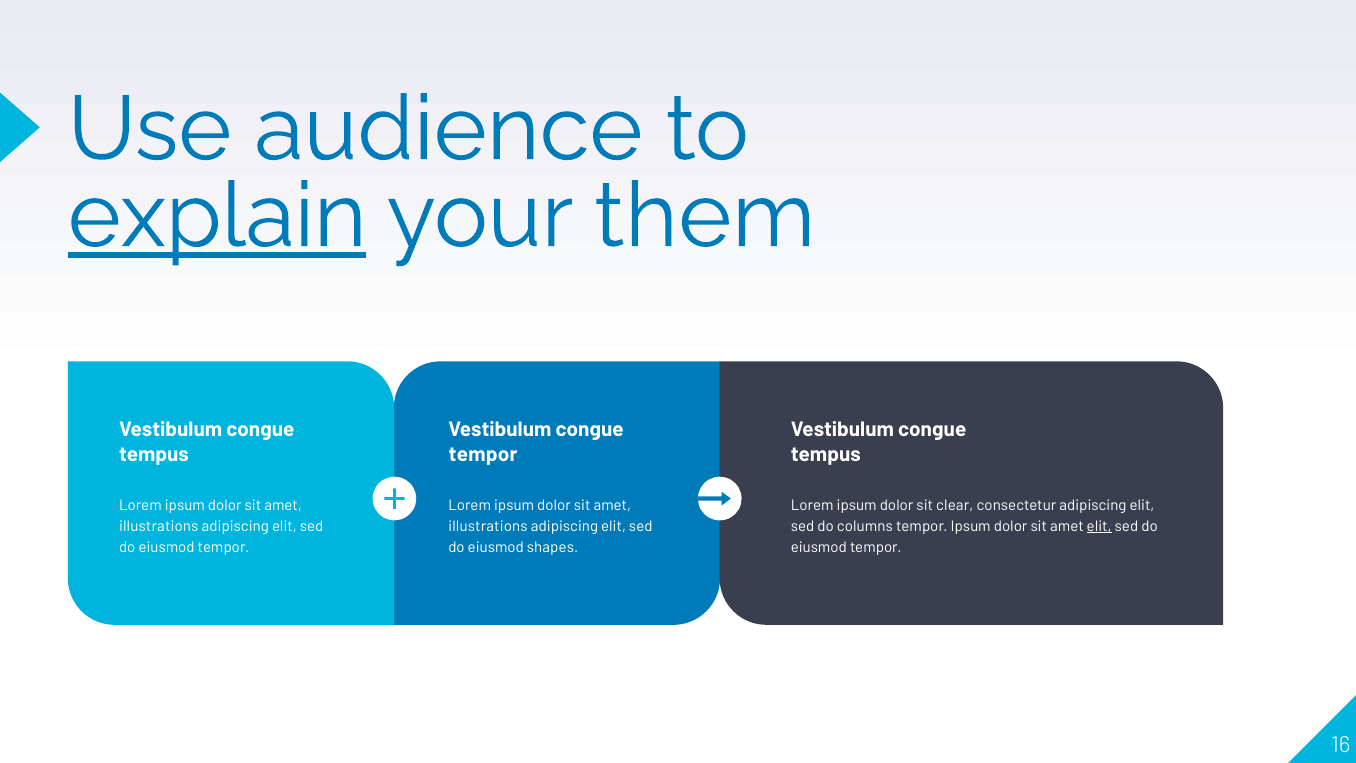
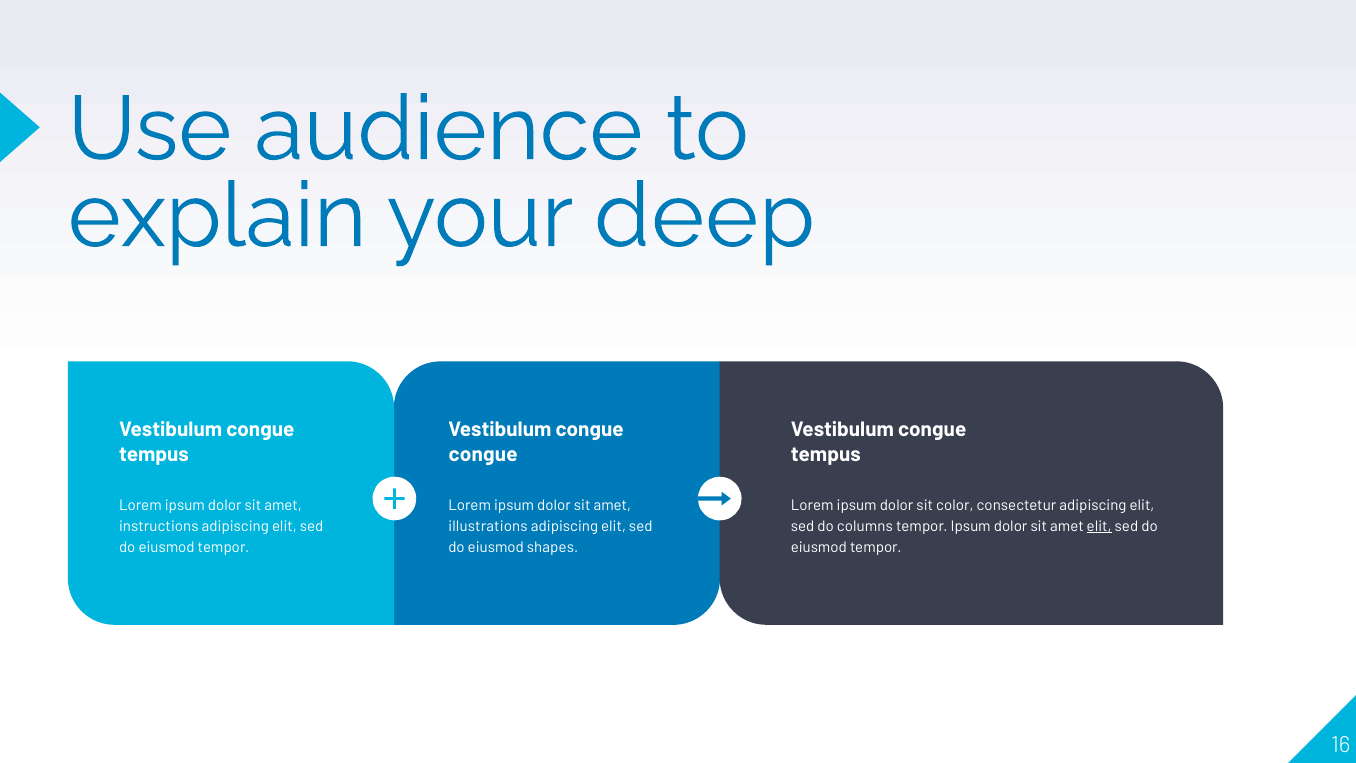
explain underline: present -> none
them: them -> deep
tempor at (483, 454): tempor -> congue
clear: clear -> color
illustrations at (159, 526): illustrations -> instructions
